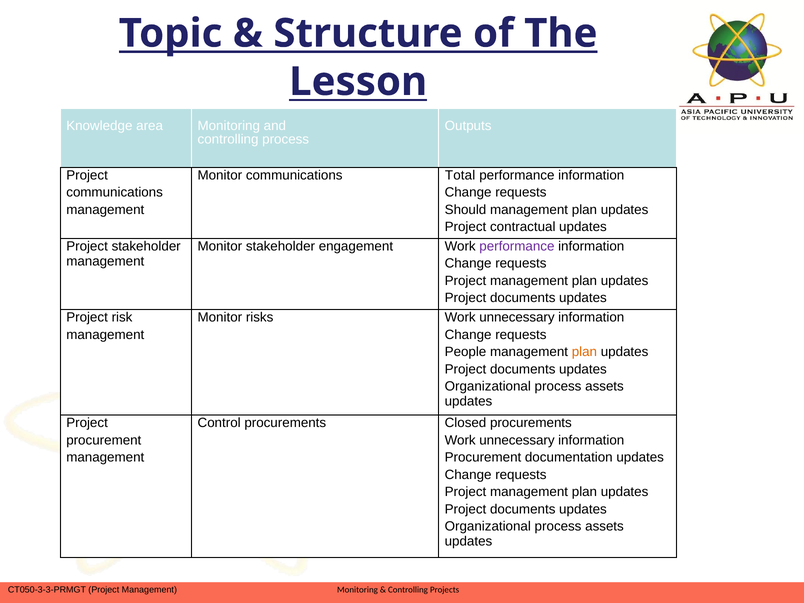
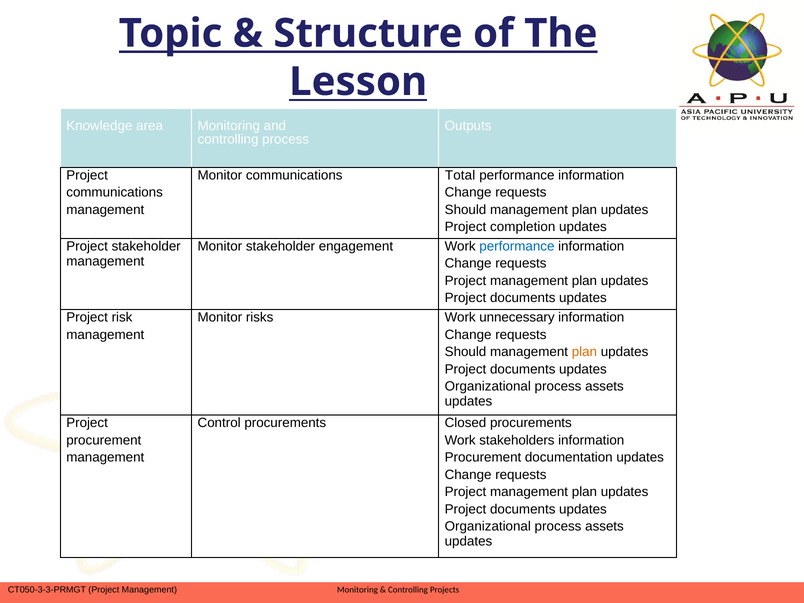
contractual: contractual -> completion
performance at (517, 246) colour: purple -> blue
People at (466, 352): People -> Should
unnecessary at (517, 440): unnecessary -> stakeholders
